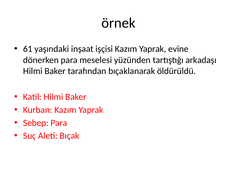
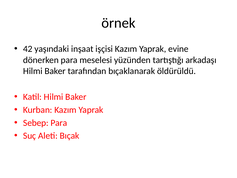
61: 61 -> 42
